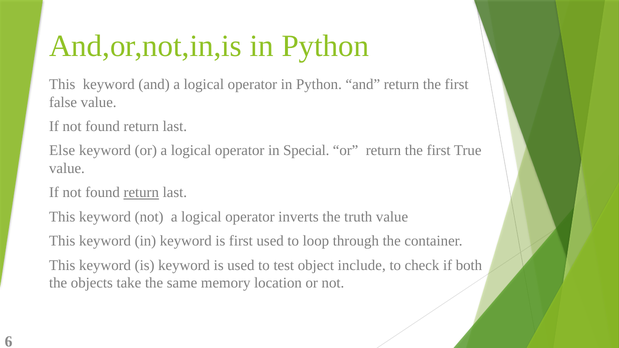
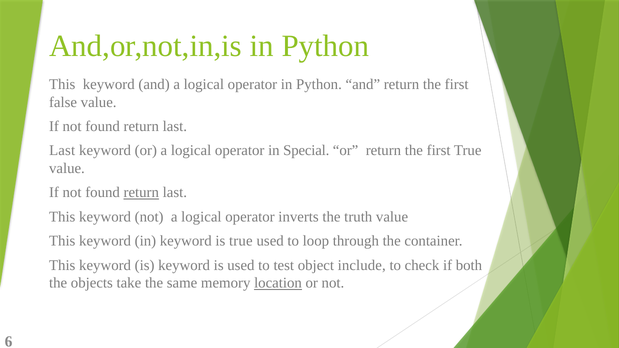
Else at (62, 151): Else -> Last
is first: first -> true
location underline: none -> present
